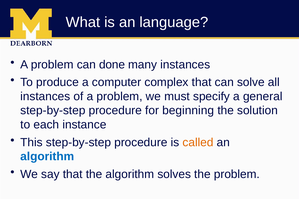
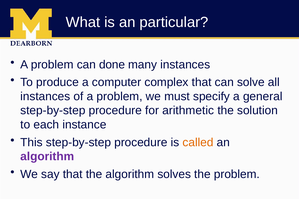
language: language -> particular
beginning: beginning -> arithmetic
algorithm at (47, 157) colour: blue -> purple
